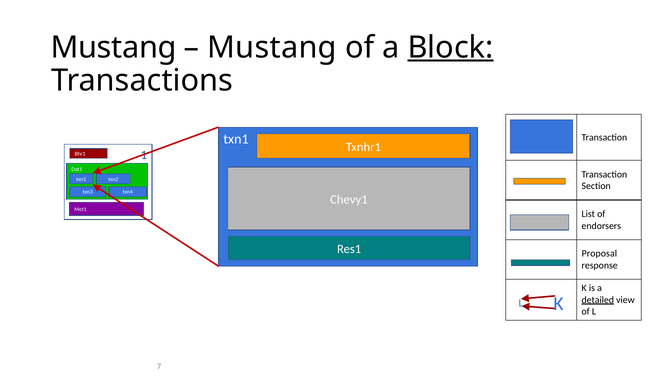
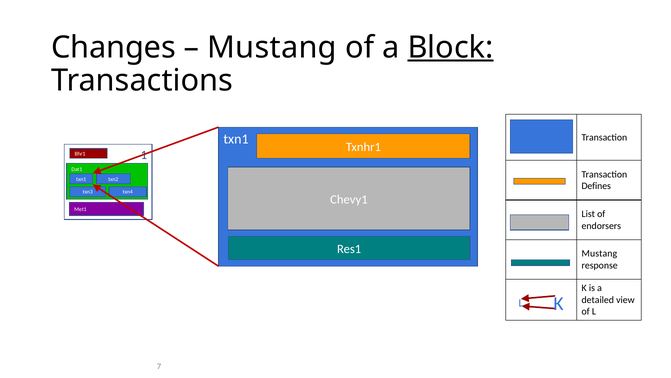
Mustang at (114, 47): Mustang -> Changes
Section: Section -> Defines
Proposal at (599, 253): Proposal -> Mustang
detailed underline: present -> none
